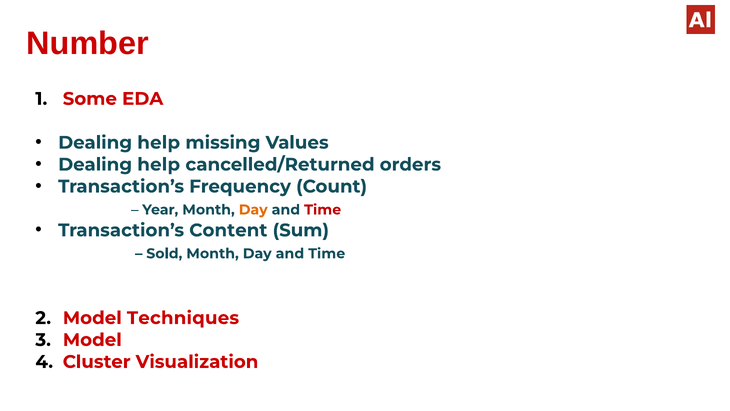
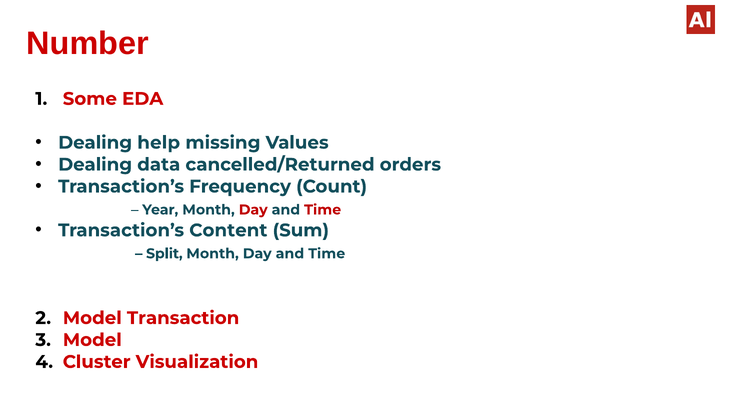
help at (159, 164): help -> data
Day at (253, 210) colour: orange -> red
Sold: Sold -> Split
Techniques: Techniques -> Transaction
